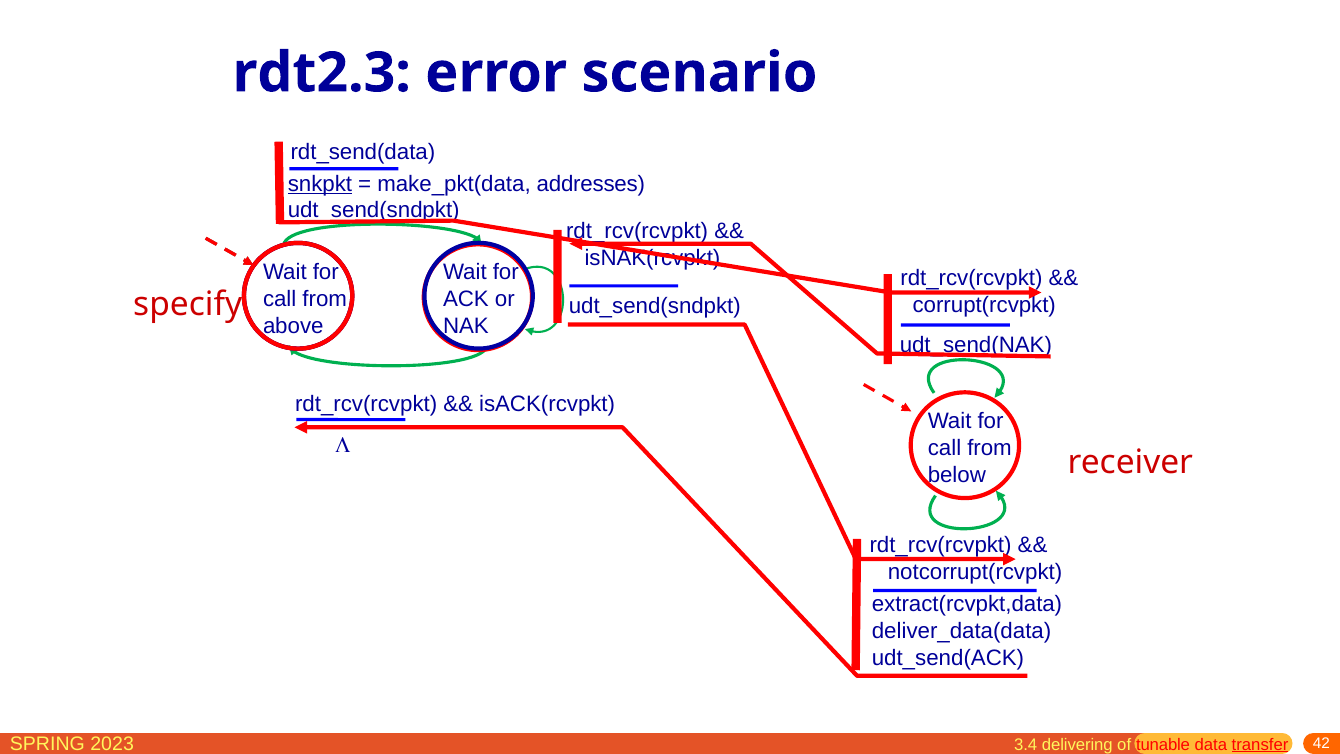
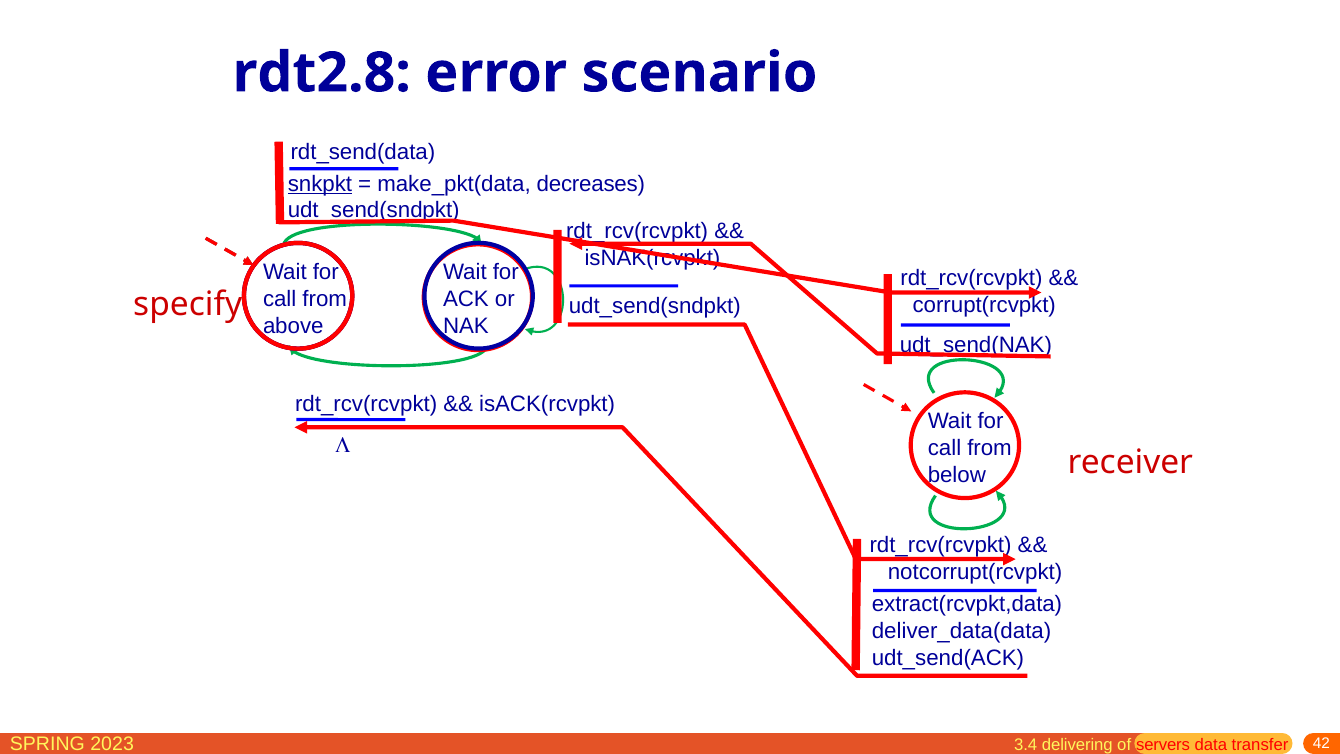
rdt2.3: rdt2.3 -> rdt2.8
addresses: addresses -> decreases
tunable: tunable -> servers
transfer underline: present -> none
